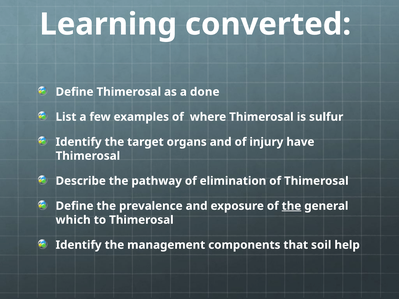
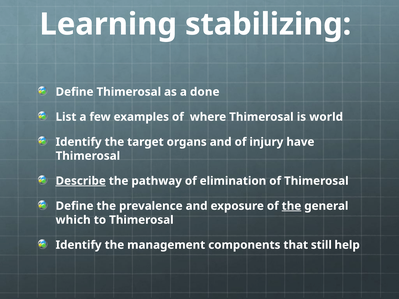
converted: converted -> stabilizing
sulfur: sulfur -> world
Describe underline: none -> present
soil: soil -> still
